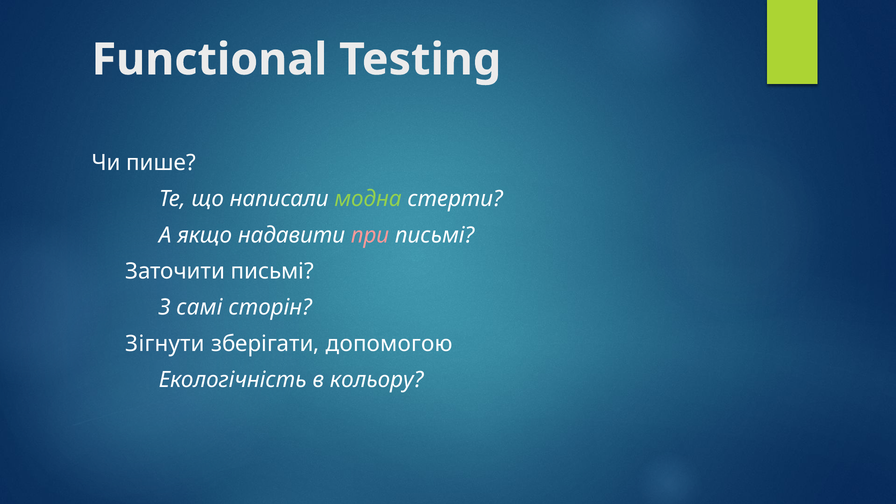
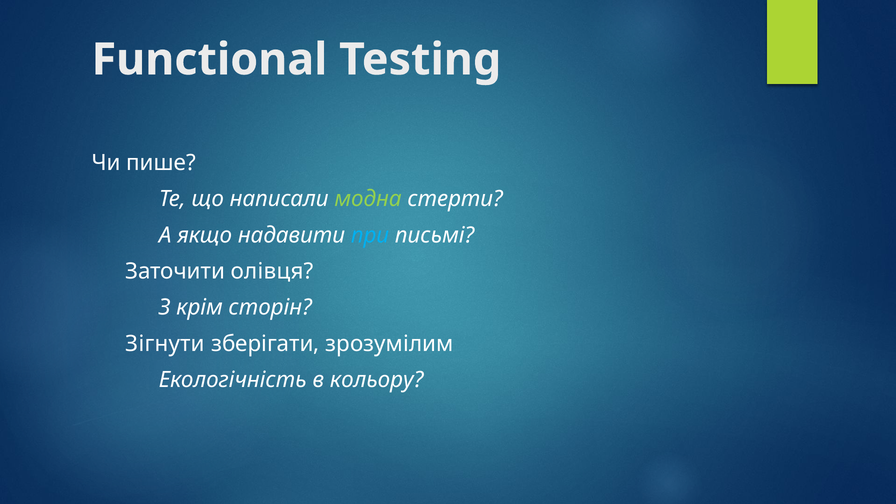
при colour: pink -> light blue
Заточити письмі: письмі -> олівця
самі: самі -> крім
допомогою: допомогою -> зрозумілим
